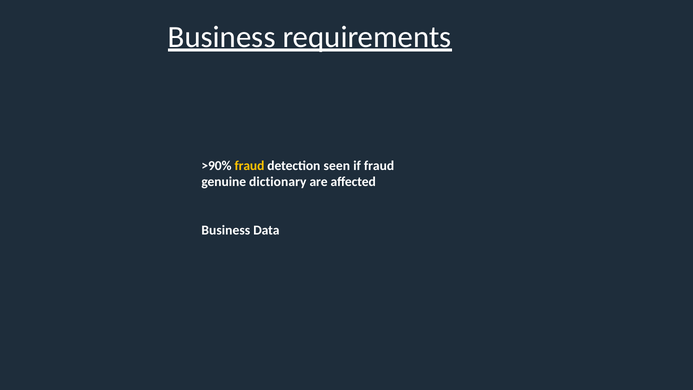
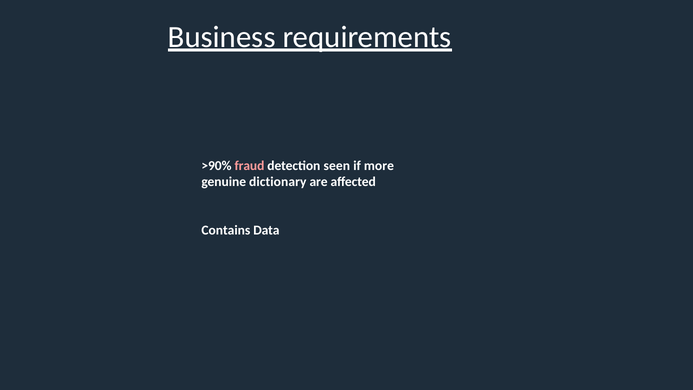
fraud at (249, 166) colour: yellow -> pink
if fraud: fraud -> more
Business at (226, 230): Business -> Contains
